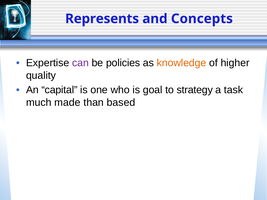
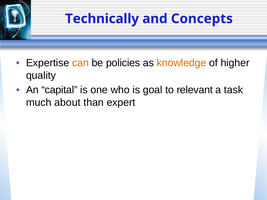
Represents: Represents -> Technically
can colour: purple -> orange
strategy: strategy -> relevant
made: made -> about
based: based -> expert
